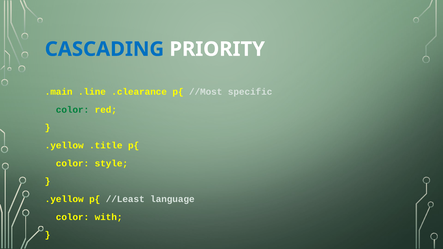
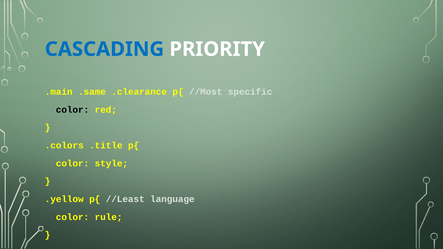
.line: .line -> .same
color at (73, 110) colour: green -> black
.yellow at (64, 146): .yellow -> .colors
with: with -> rule
